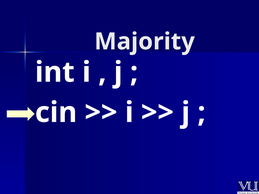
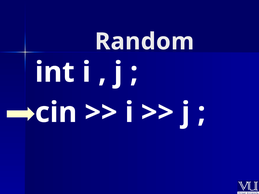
Majority: Majority -> Random
